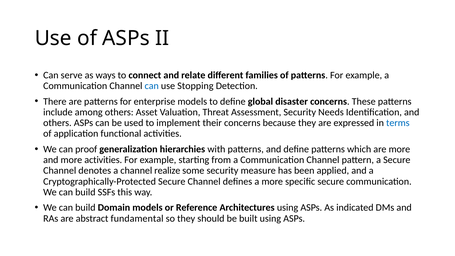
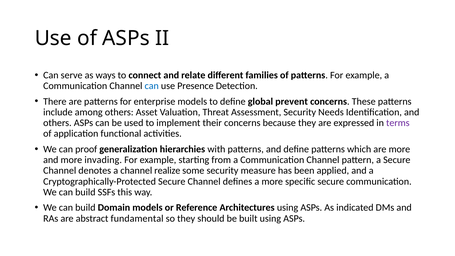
Stopping: Stopping -> Presence
disaster: disaster -> prevent
terms colour: blue -> purple
more activities: activities -> invading
